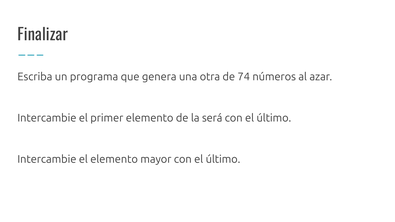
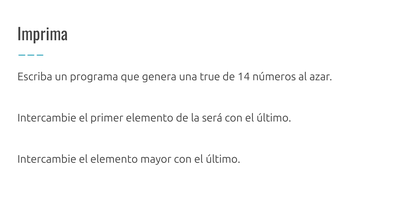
Finalizar: Finalizar -> Imprima
otra: otra -> true
74: 74 -> 14
